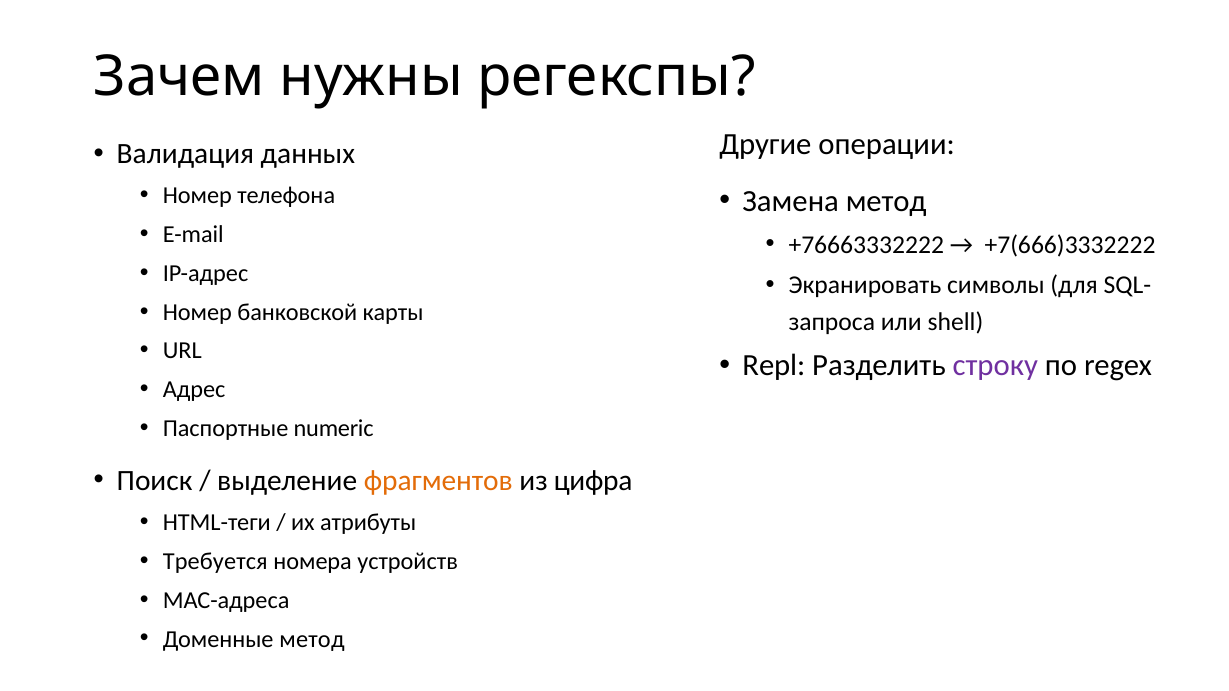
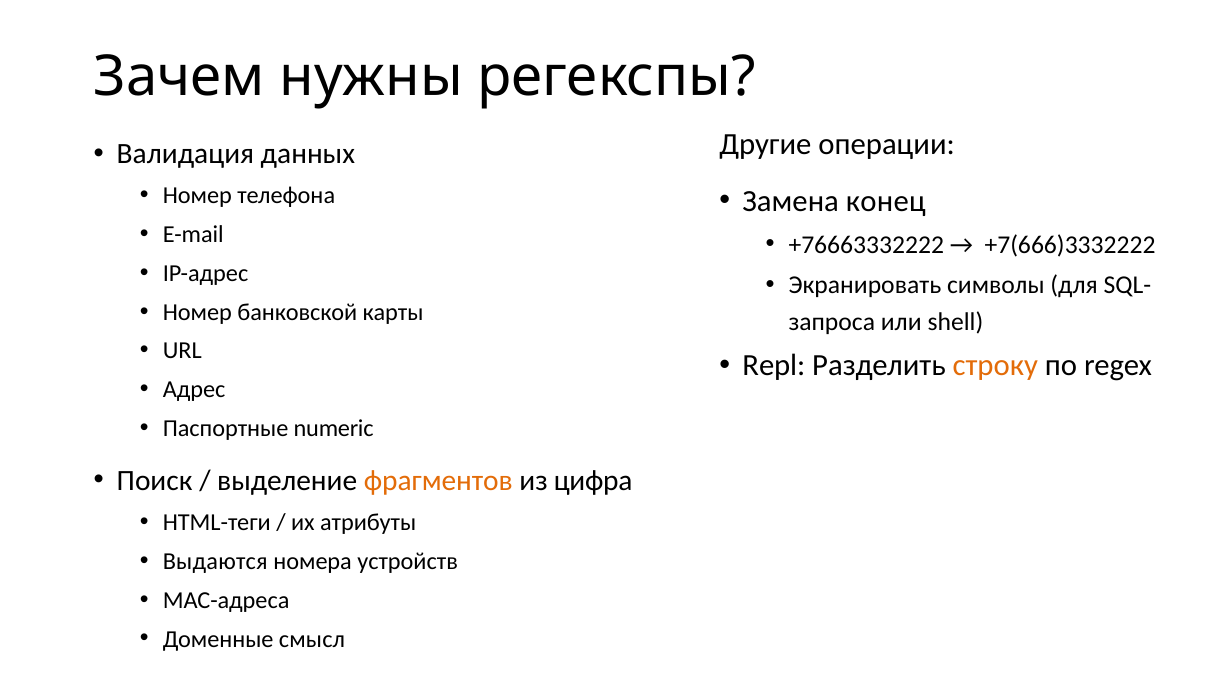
Замена метод: метод -> конец
строку colour: purple -> orange
Требуется: Требуется -> Выдаются
Доменные метод: метод -> смысл
